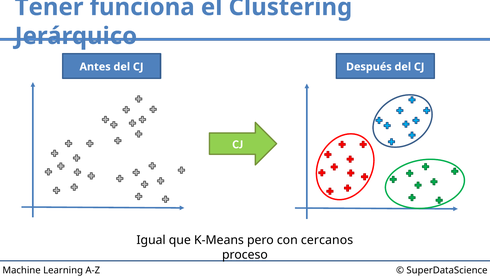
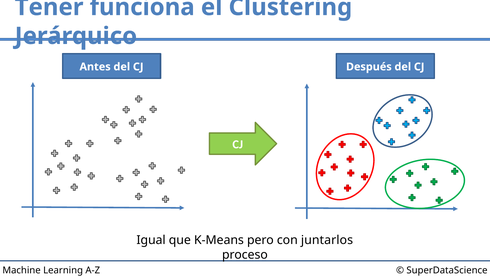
cercanos: cercanos -> juntarlos
